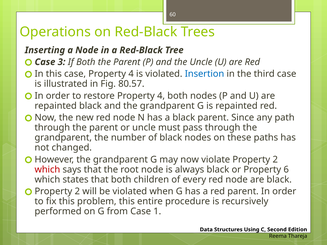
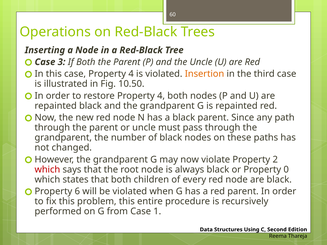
Insertion colour: blue -> orange
80.57: 80.57 -> 10.50
6: 6 -> 0
2 at (77, 192): 2 -> 6
